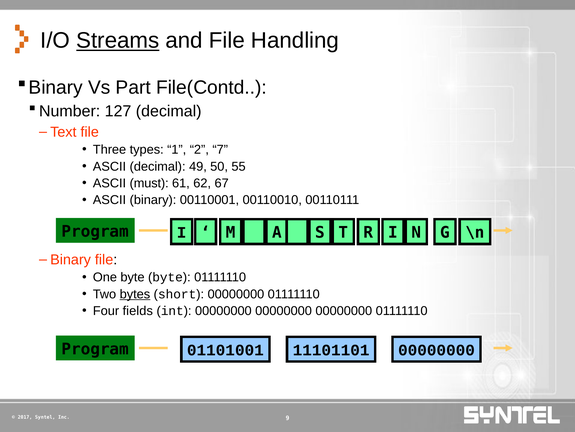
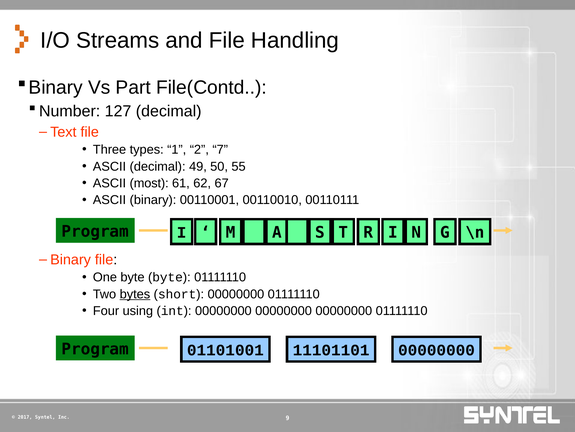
Streams underline: present -> none
must: must -> most
fields: fields -> using
